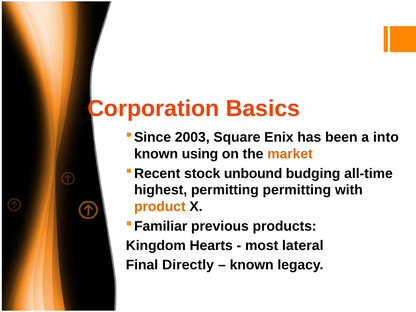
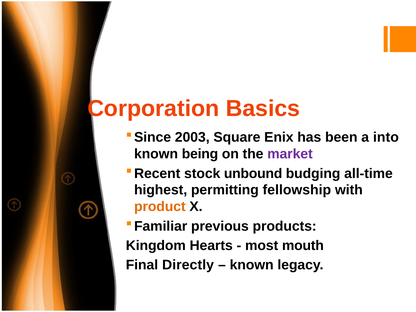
using: using -> being
market colour: orange -> purple
permitting permitting: permitting -> fellowship
lateral: lateral -> mouth
